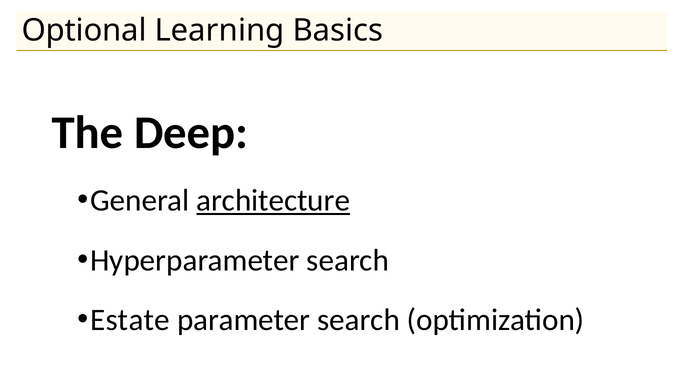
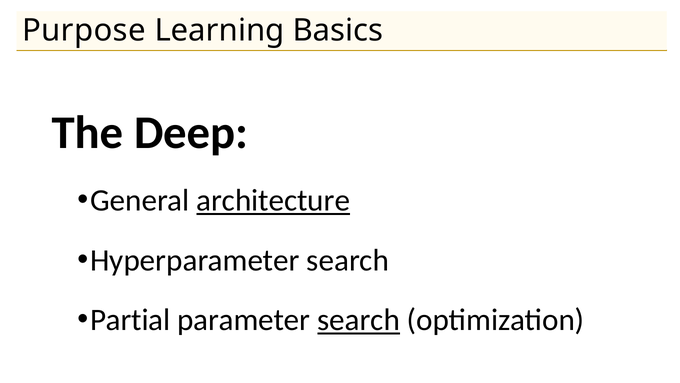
Optional: Optional -> Purpose
Estate: Estate -> Partial
search at (359, 320) underline: none -> present
